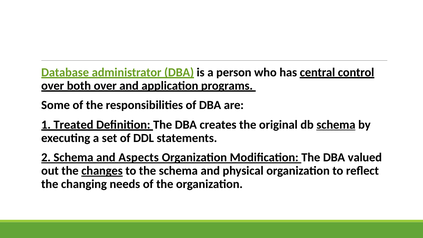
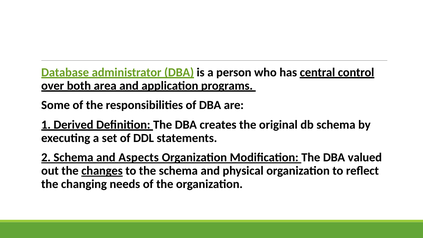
both over: over -> area
Treated: Treated -> Derived
schema at (336, 125) underline: present -> none
